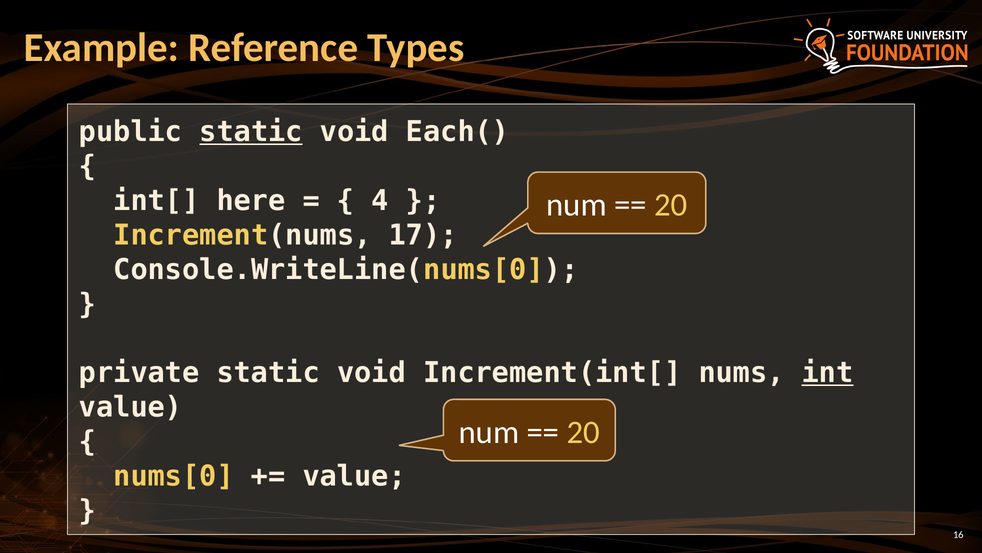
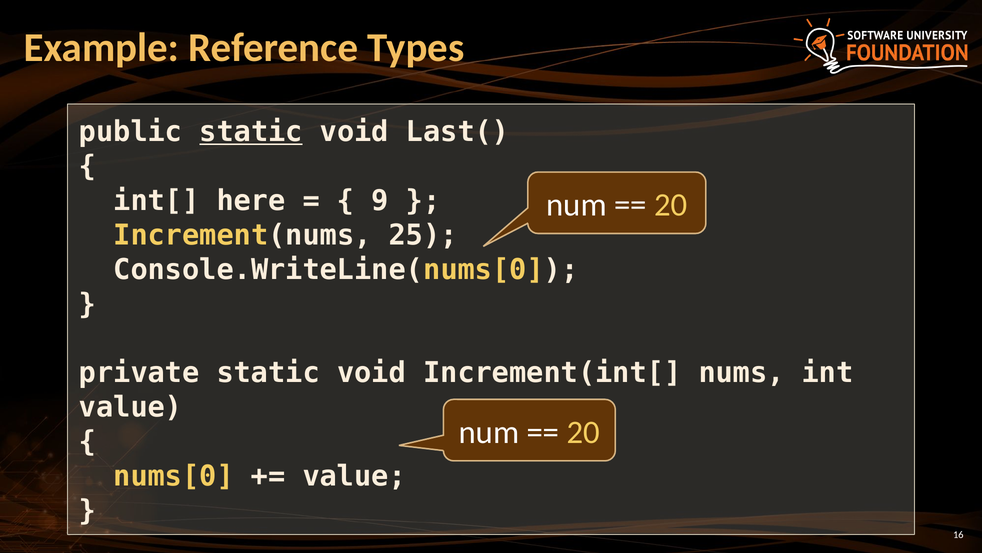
Each(: Each( -> Last(
4: 4 -> 9
17: 17 -> 25
int underline: present -> none
